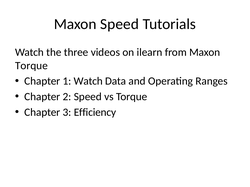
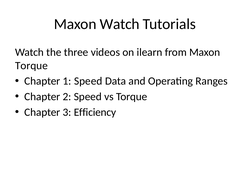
Maxon Speed: Speed -> Watch
1 Watch: Watch -> Speed
